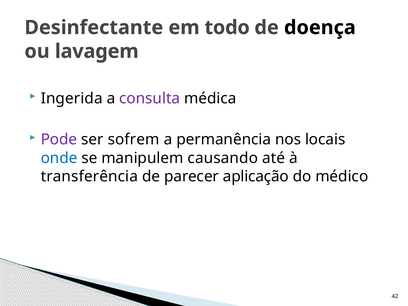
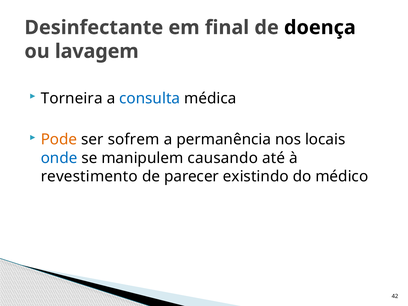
todo: todo -> final
Ingerida: Ingerida -> Torneira
consulta colour: purple -> blue
Pode colour: purple -> orange
transferência: transferência -> revestimento
aplicação: aplicação -> existindo
